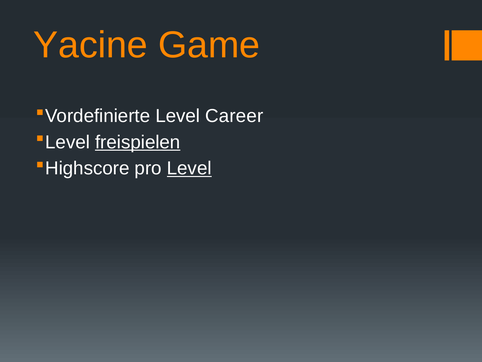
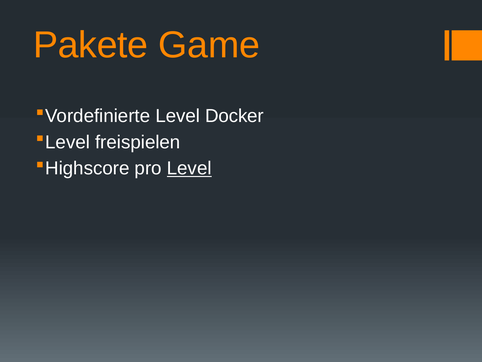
Yacine: Yacine -> Pakete
Career: Career -> Docker
freispielen underline: present -> none
